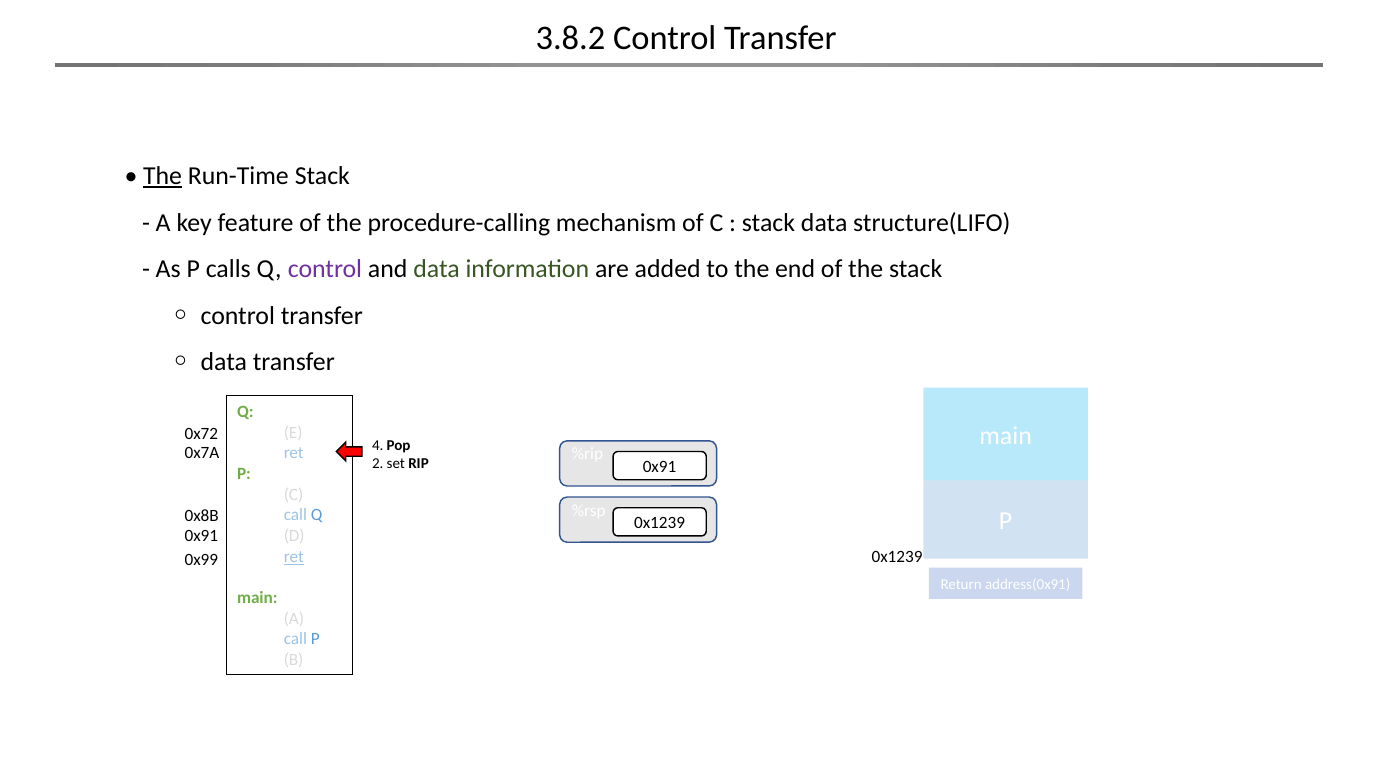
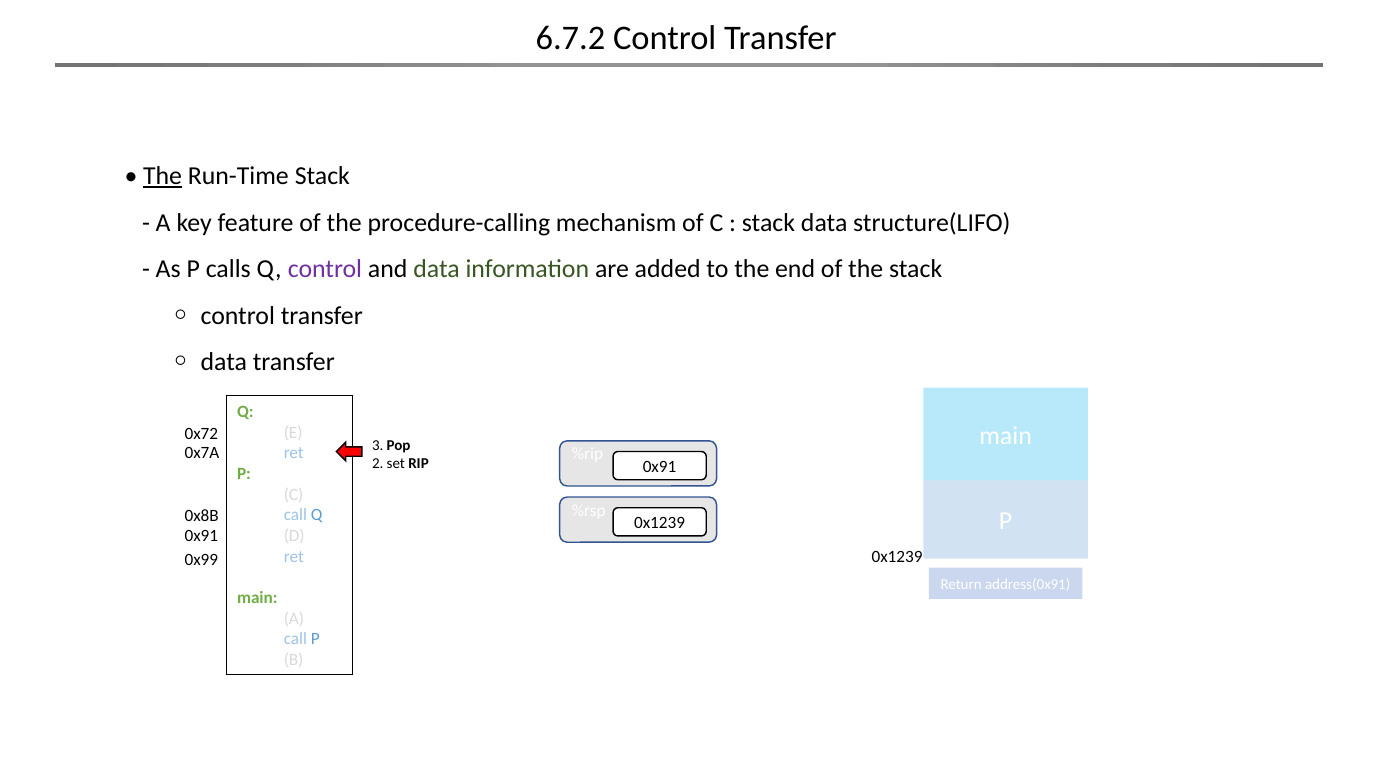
3.8.2: 3.8.2 -> 6.7.2
4: 4 -> 3
ret at (294, 557) underline: present -> none
